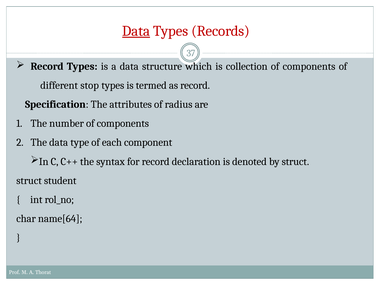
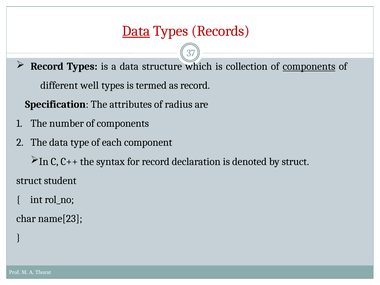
components at (309, 67) underline: none -> present
stop: stop -> well
name[64: name[64 -> name[23
